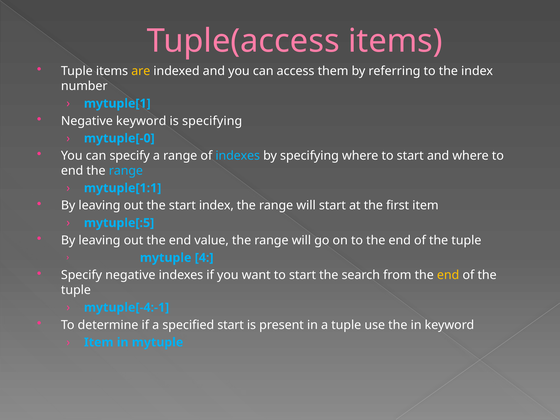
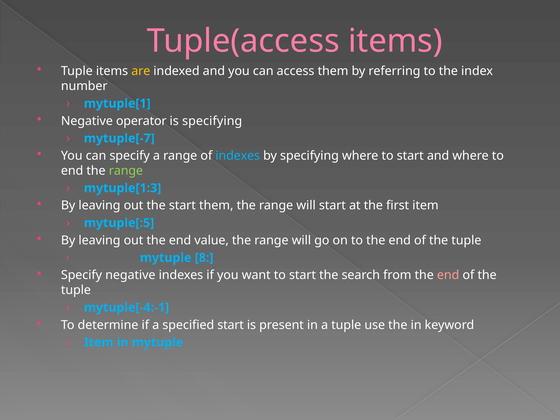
Negative keyword: keyword -> operator
mytuple[-0: mytuple[-0 -> mytuple[-7
range at (126, 171) colour: light blue -> light green
mytuple[1:1: mytuple[1:1 -> mytuple[1:3
start index: index -> them
4: 4 -> 8
end at (448, 275) colour: yellow -> pink
